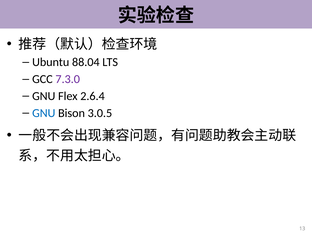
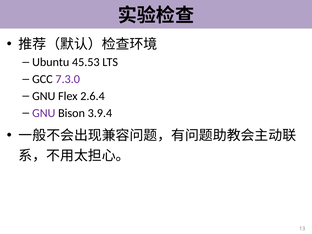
88.04: 88.04 -> 45.53
GNU at (44, 113) colour: blue -> purple
3.0.5: 3.0.5 -> 3.9.4
